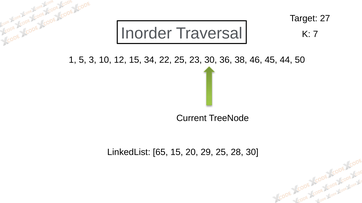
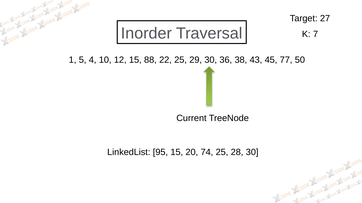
3: 3 -> 4
34: 34 -> 88
23: 23 -> 29
46: 46 -> 43
44: 44 -> 77
65: 65 -> 95
29: 29 -> 74
